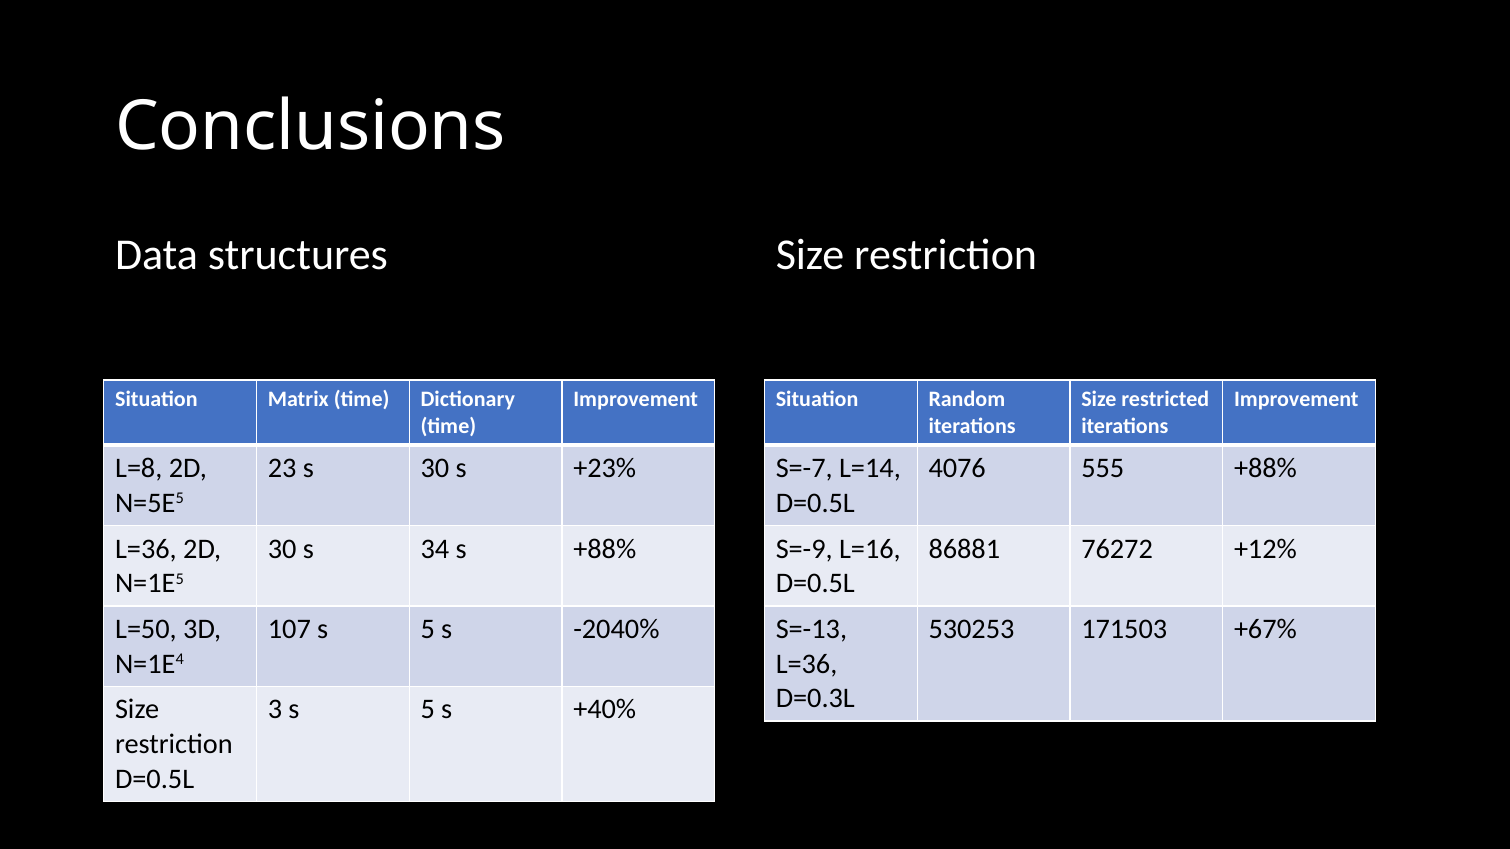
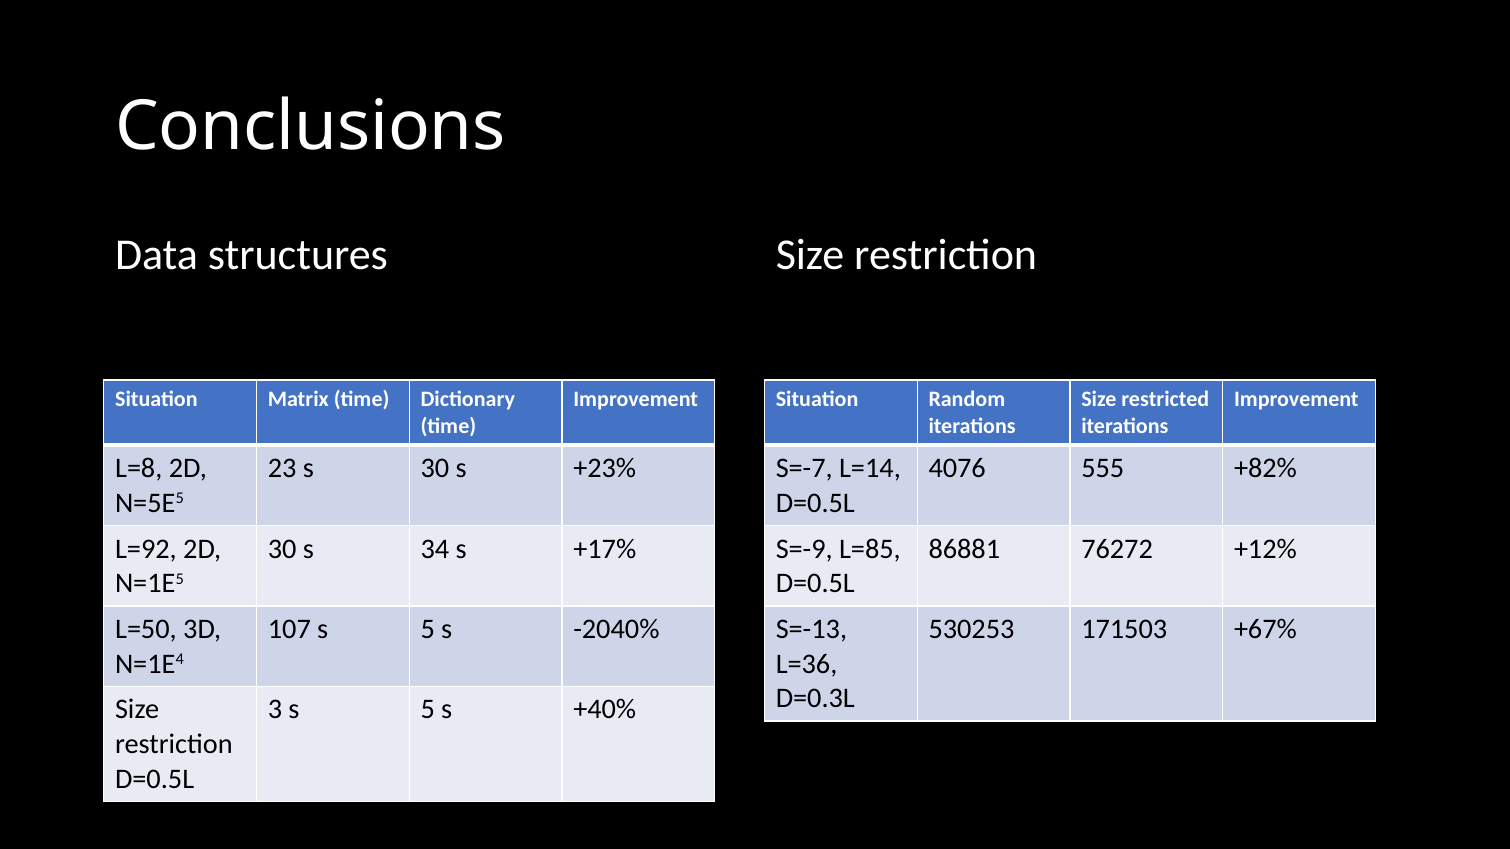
555 +88%: +88% -> +82%
L=36 at (146, 549): L=36 -> L=92
s +88%: +88% -> +17%
L=16: L=16 -> L=85
